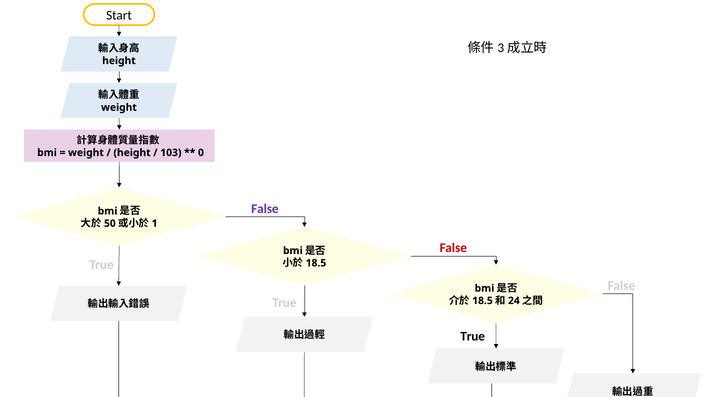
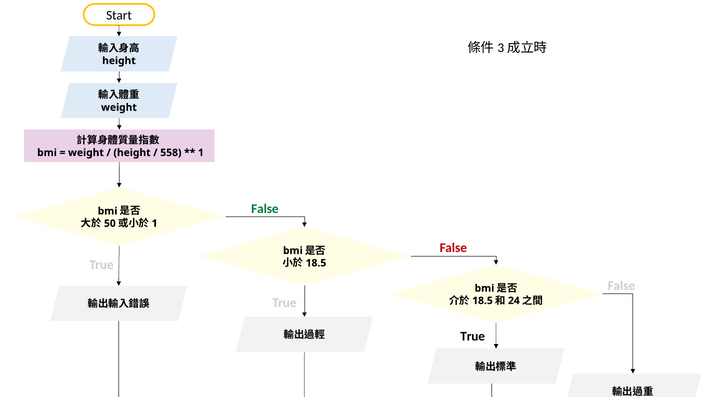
103: 103 -> 558
0 at (201, 153): 0 -> 1
False at (265, 209) colour: purple -> green
